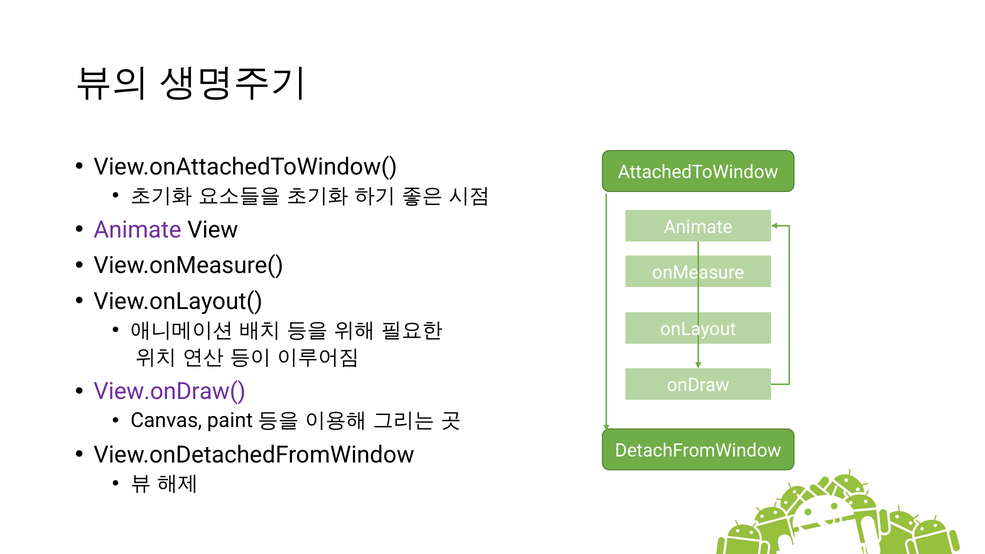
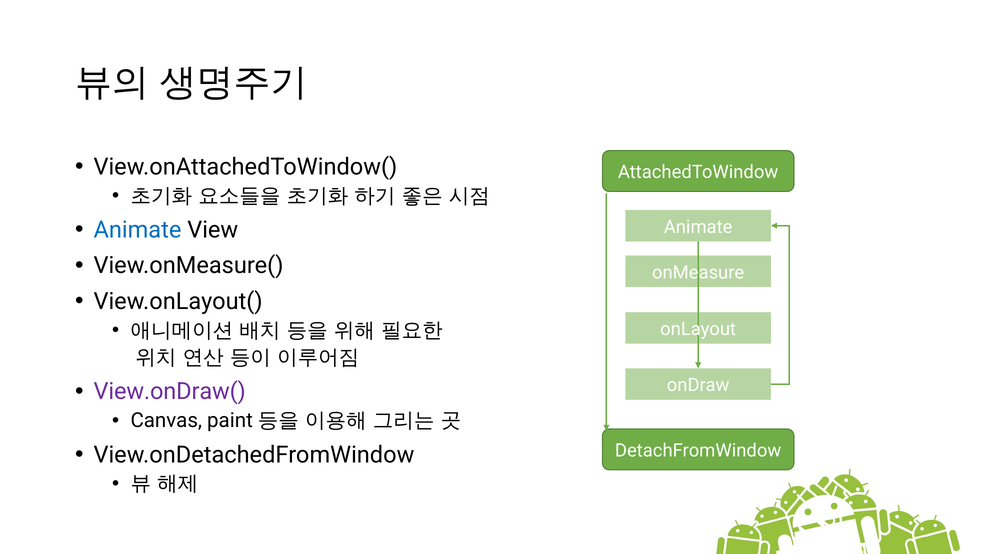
Animate at (137, 230) colour: purple -> blue
